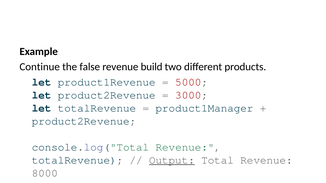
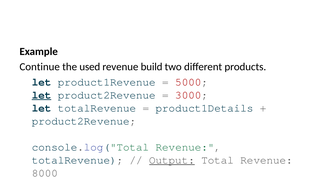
false: false -> used
let at (42, 95) underline: none -> present
product1Manager: product1Manager -> product1Details
